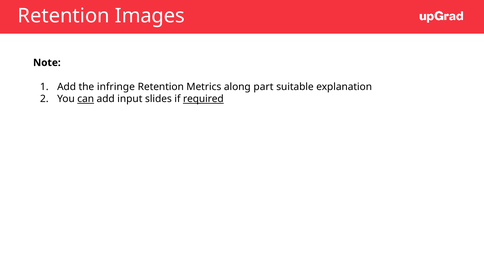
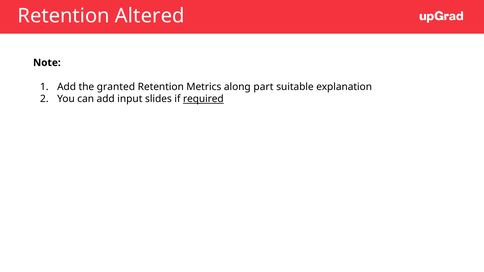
Images: Images -> Altered
infringe: infringe -> granted
can underline: present -> none
